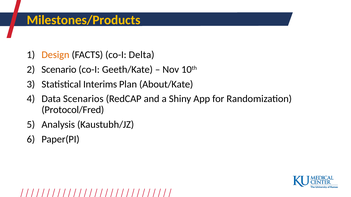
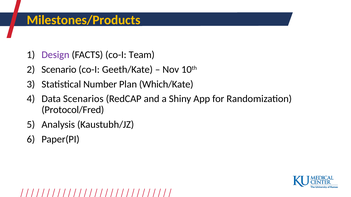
Design colour: orange -> purple
Delta: Delta -> Team
Interims: Interims -> Number
About/Kate: About/Kate -> Which/Kate
